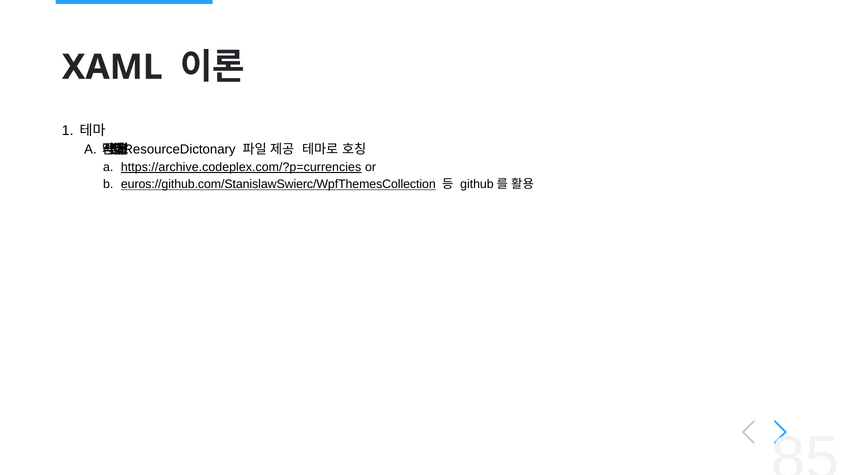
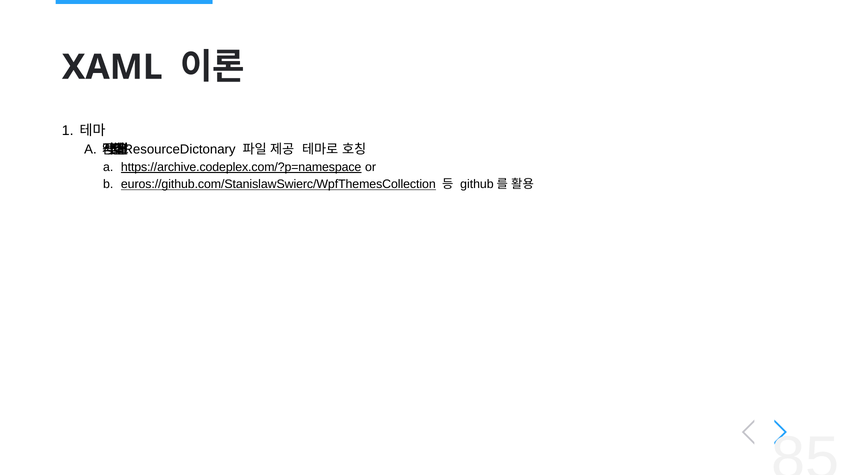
https://archive.codeplex.com/?p=currencies: https://archive.codeplex.com/?p=currencies -> https://archive.codeplex.com/?p=namespace
